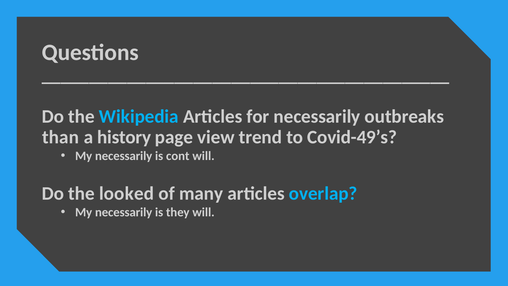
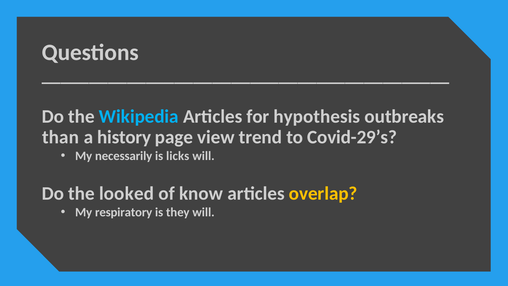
for necessarily: necessarily -> hypothesis
Covid-49’s: Covid-49’s -> Covid-29’s
cont: cont -> licks
many: many -> know
overlap colour: light blue -> yellow
necessarily at (124, 212): necessarily -> respiratory
